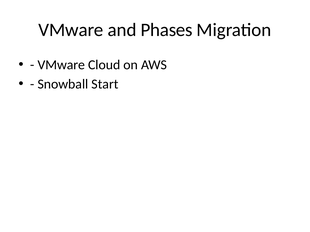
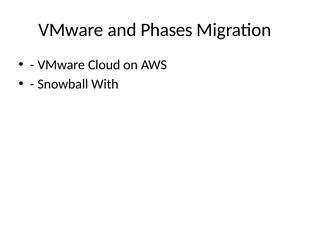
Start: Start -> With
